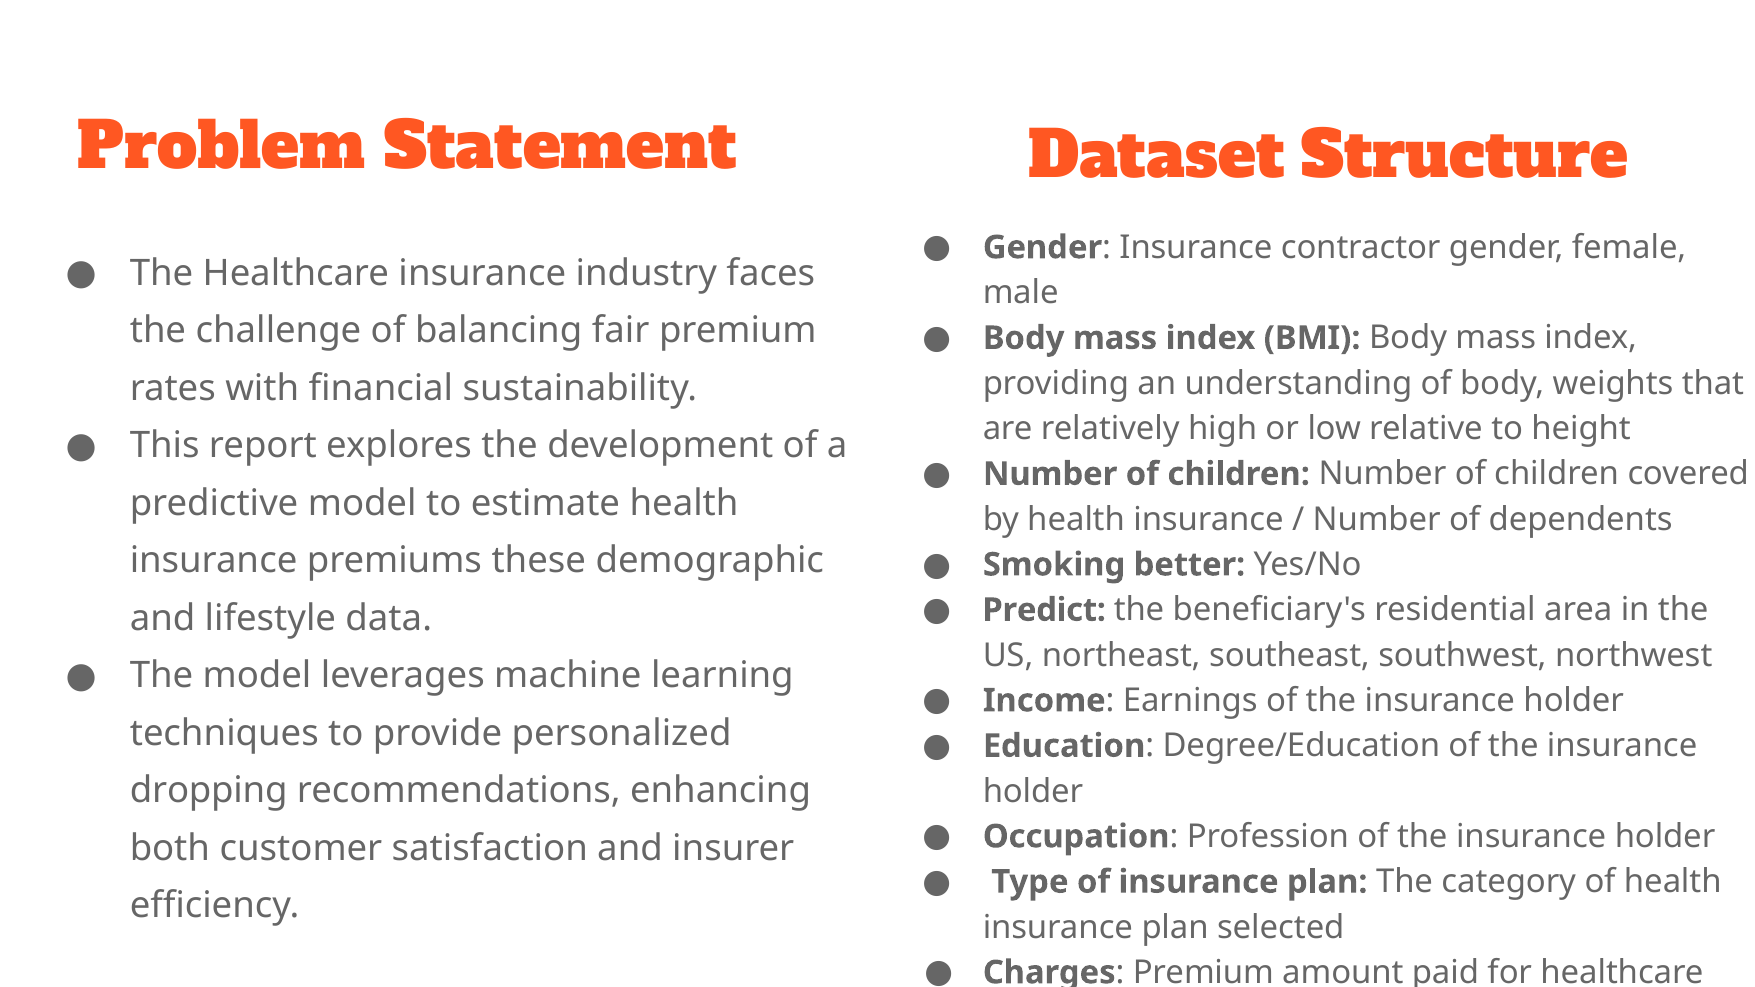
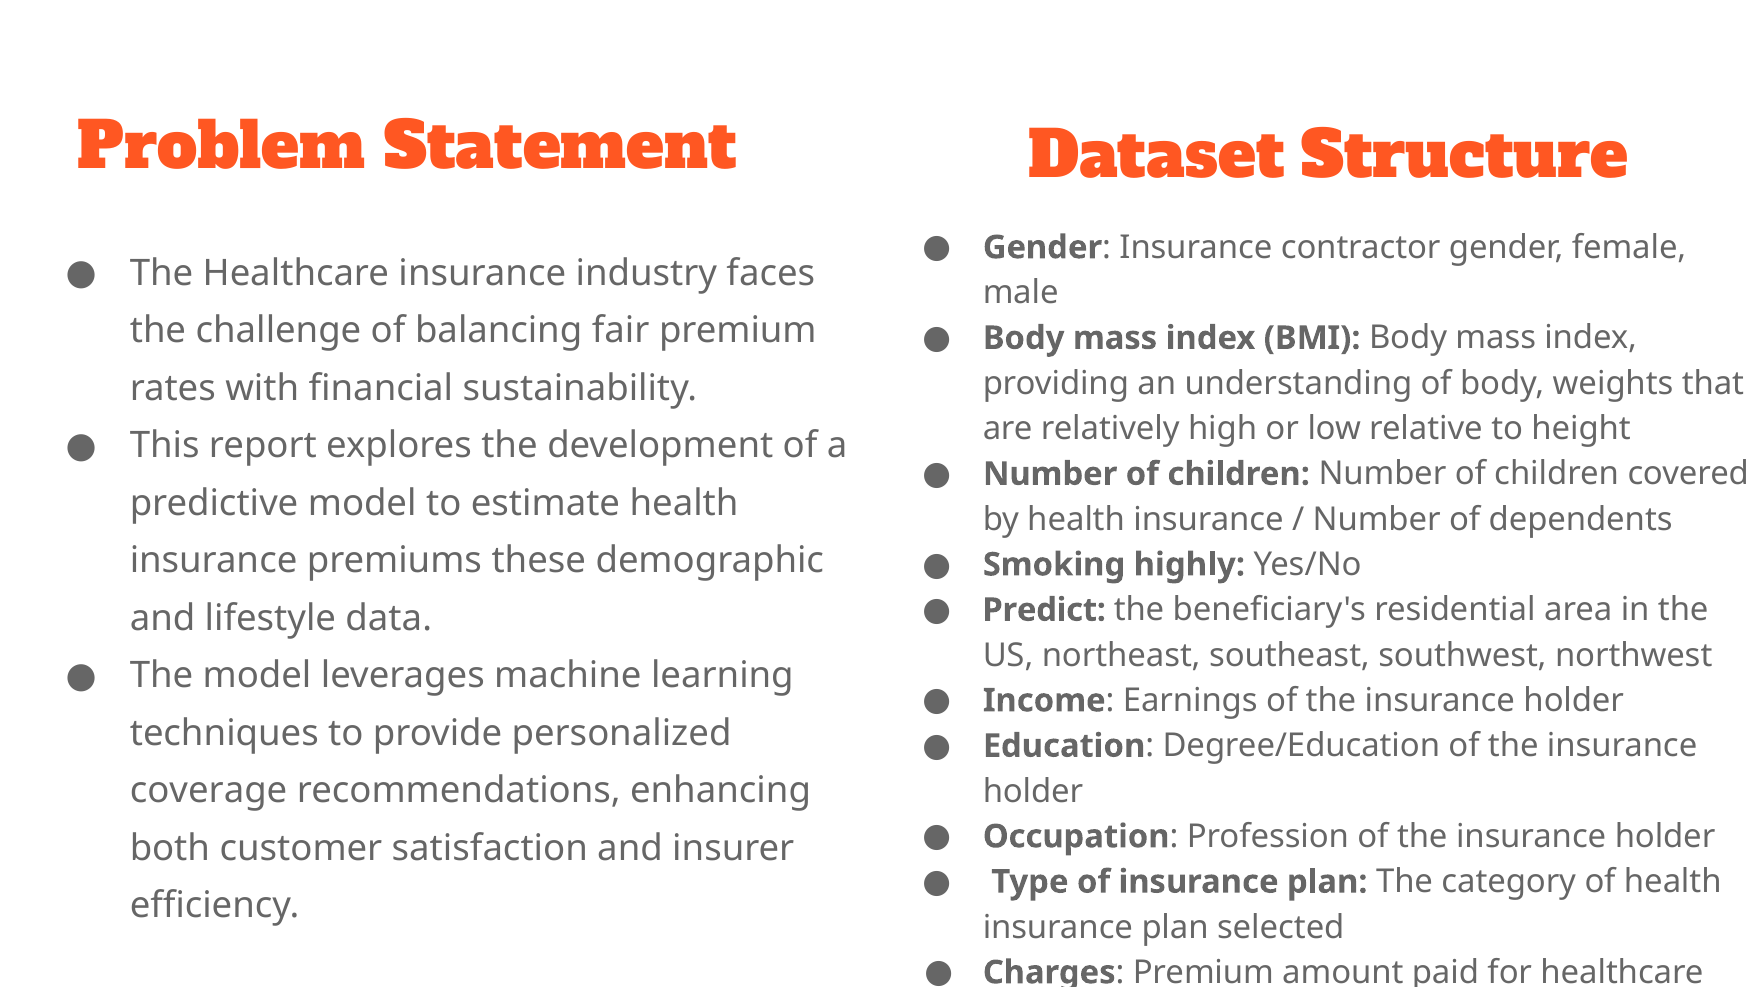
better: better -> highly
dropping at (209, 791): dropping -> coverage
